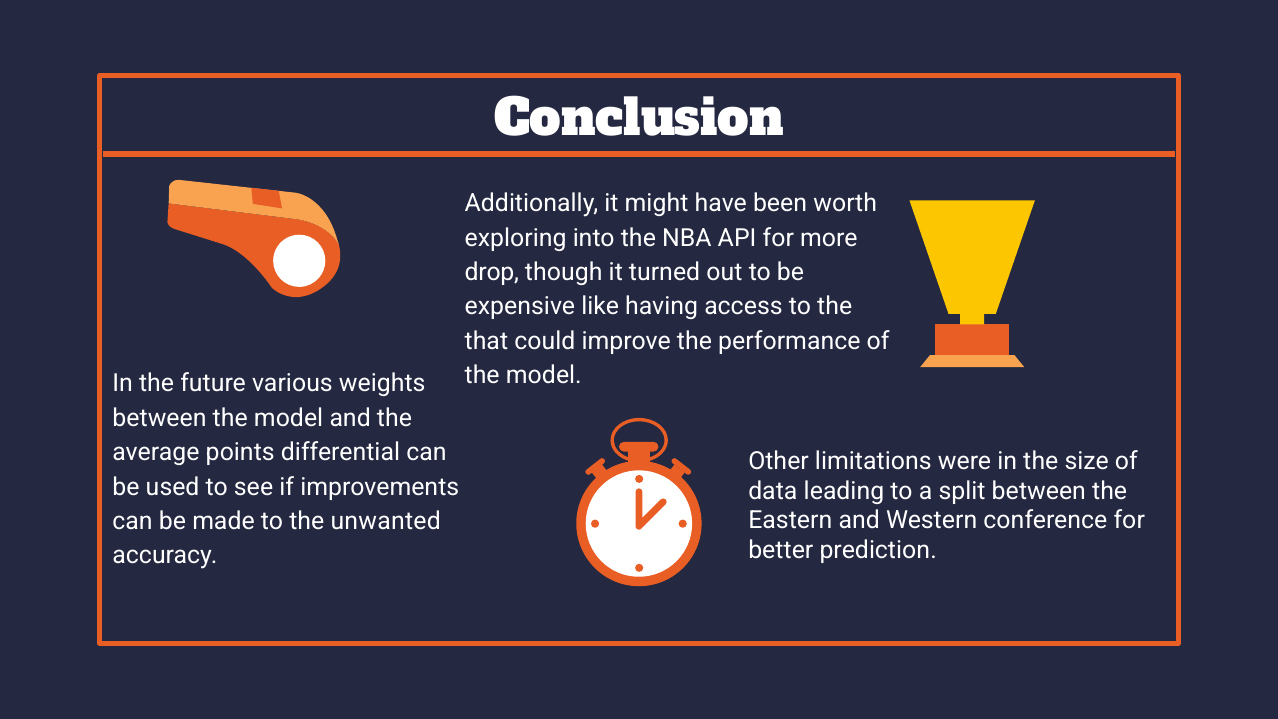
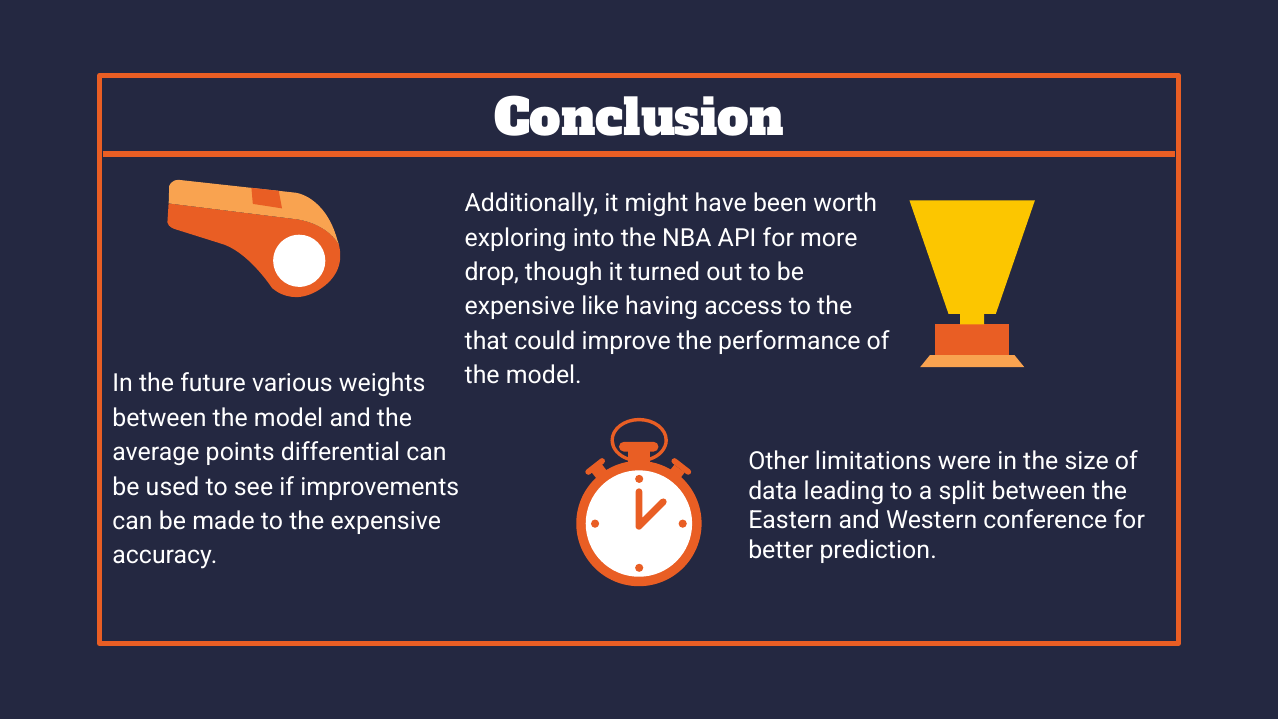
the unwanted: unwanted -> expensive
